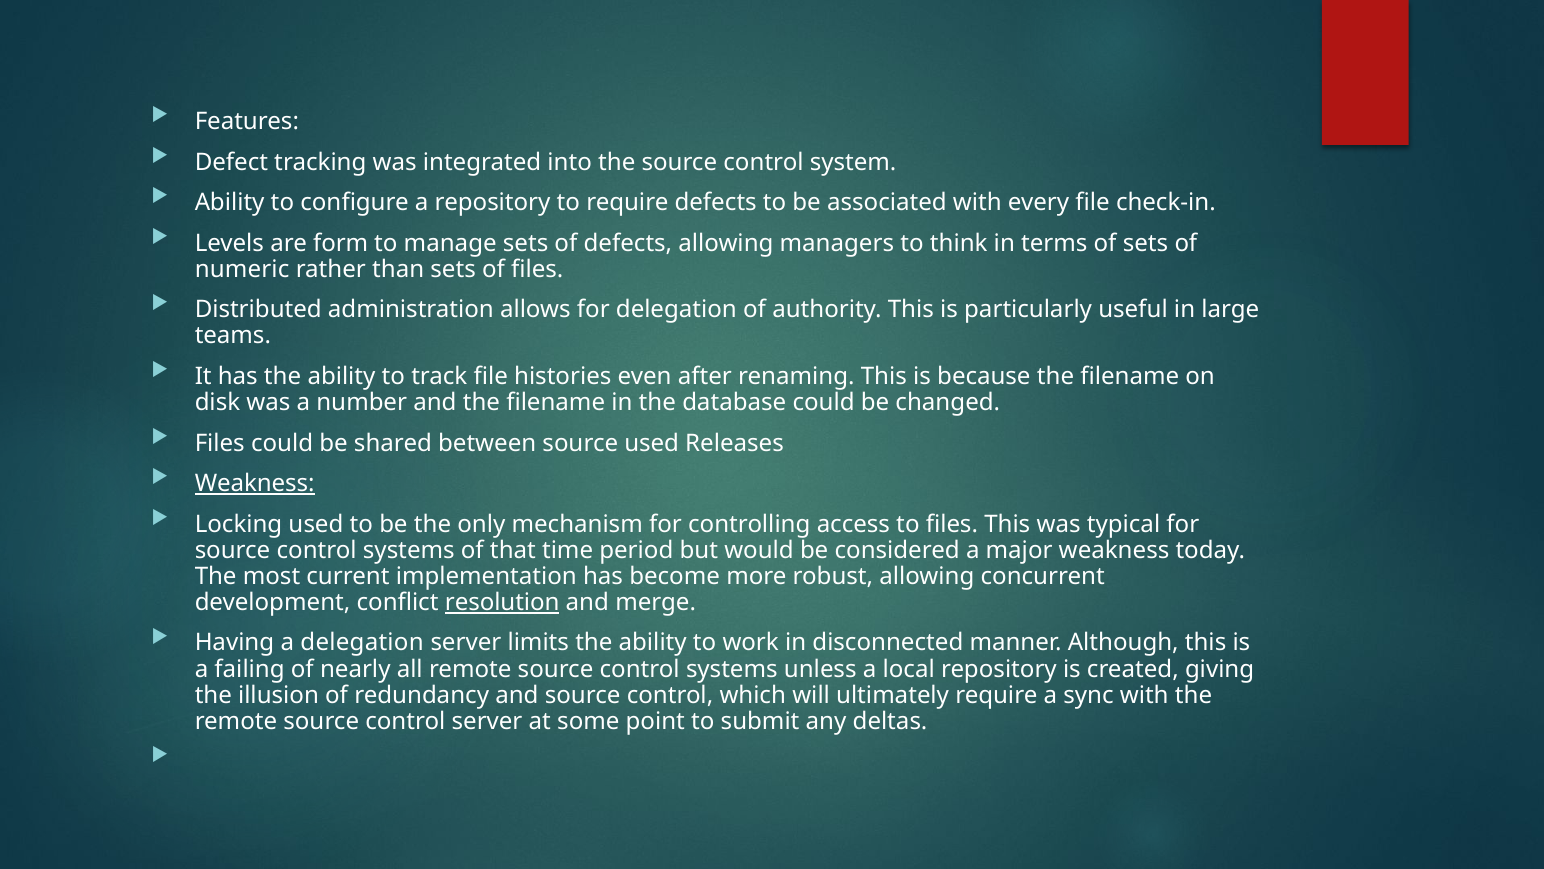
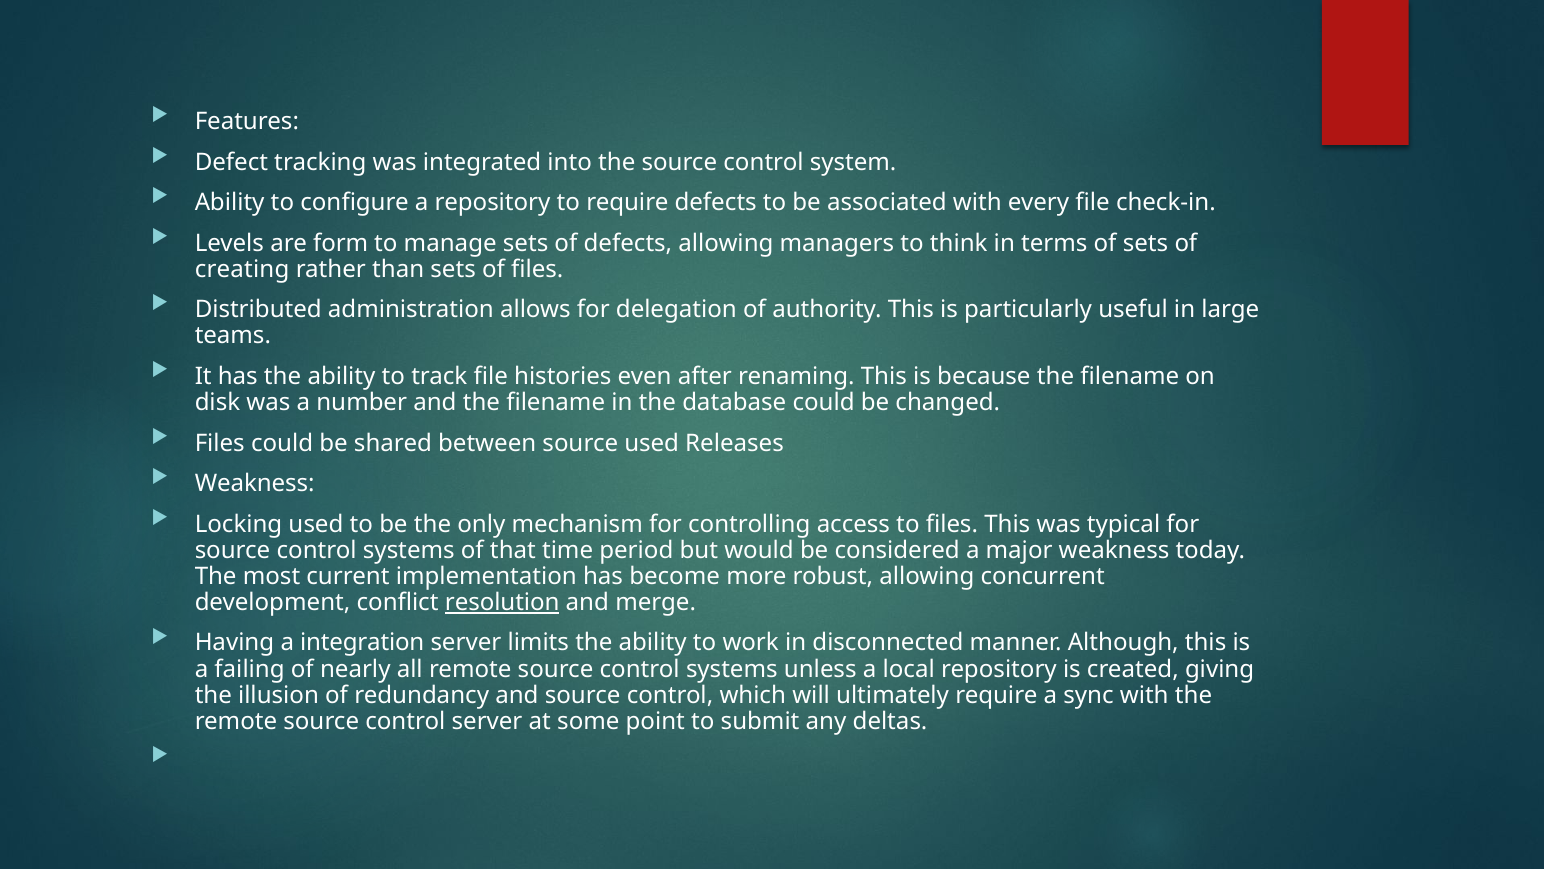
numeric: numeric -> creating
Weakness at (255, 483) underline: present -> none
a delegation: delegation -> integration
